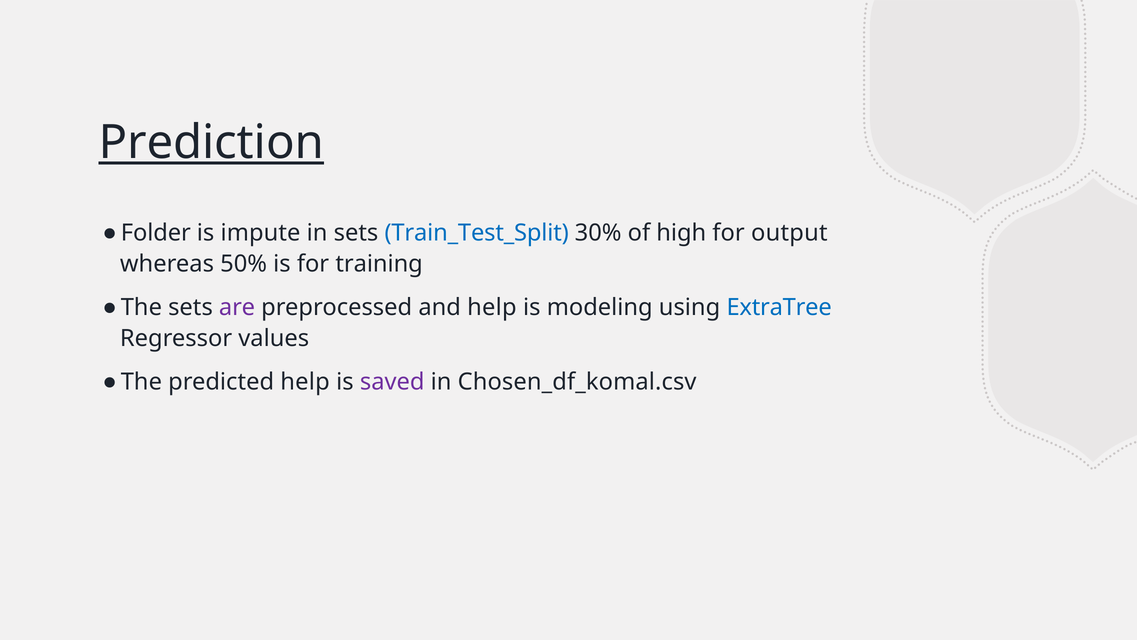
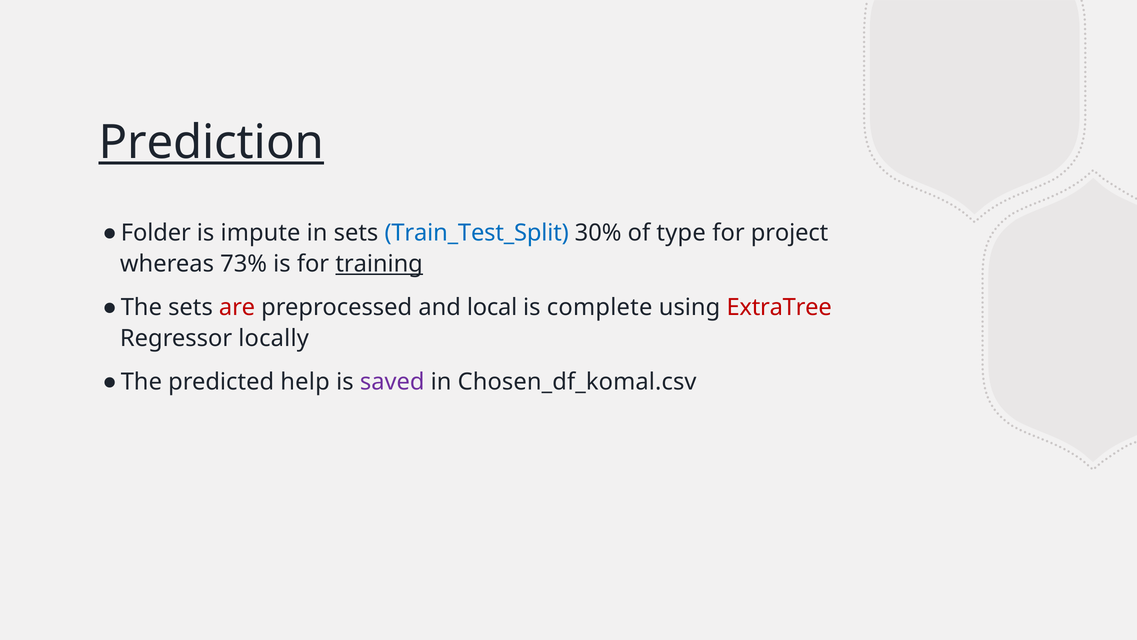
high: high -> type
output: output -> project
50%: 50% -> 73%
training underline: none -> present
are colour: purple -> red
and help: help -> local
modeling: modeling -> complete
ExtraTree colour: blue -> red
values: values -> locally
